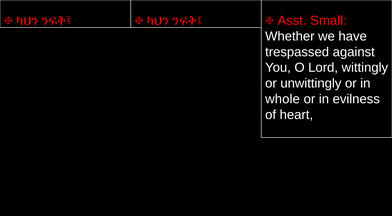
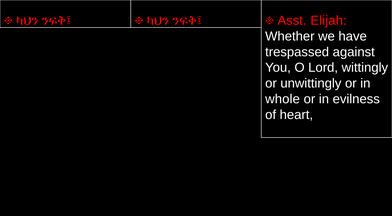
Small: Small -> Elijah
